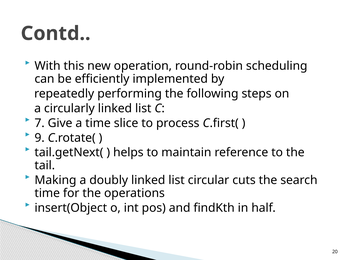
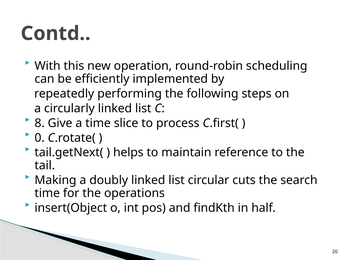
7: 7 -> 8
9: 9 -> 0
